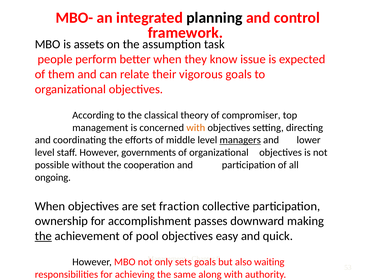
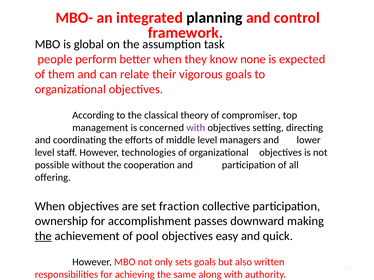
assets: assets -> global
issue: issue -> none
with at (196, 128) colour: orange -> purple
managers underline: present -> none
governments: governments -> technologies
ongoing: ongoing -> offering
waiting: waiting -> written
